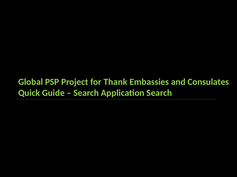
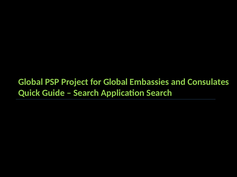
for Thank: Thank -> Global
